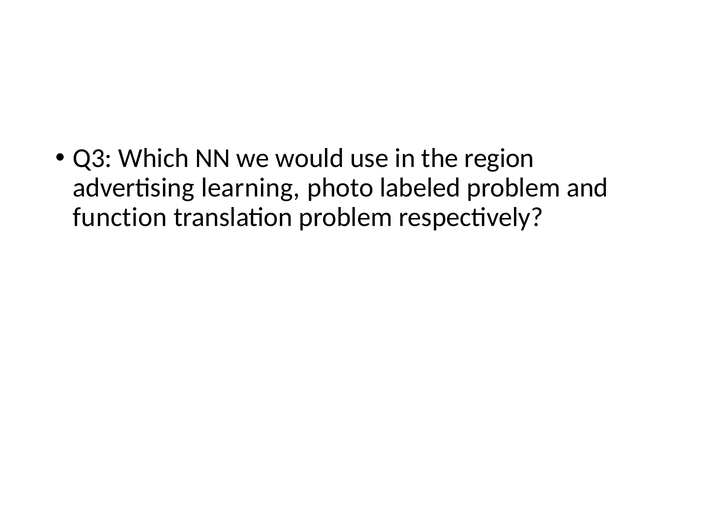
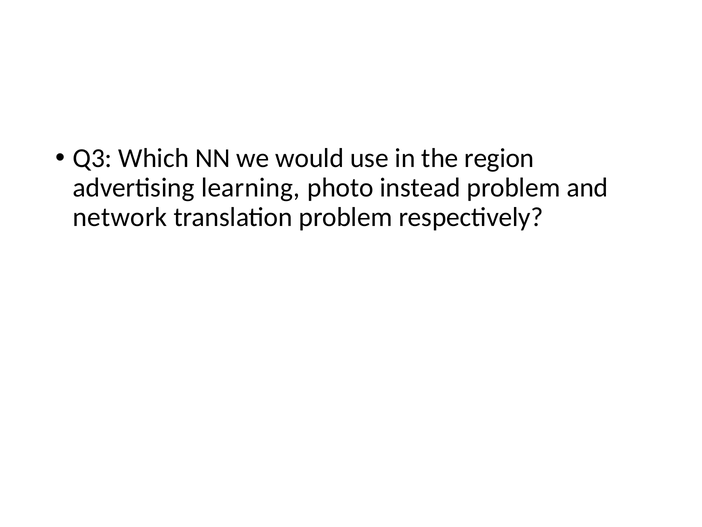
labeled: labeled -> instead
function: function -> network
